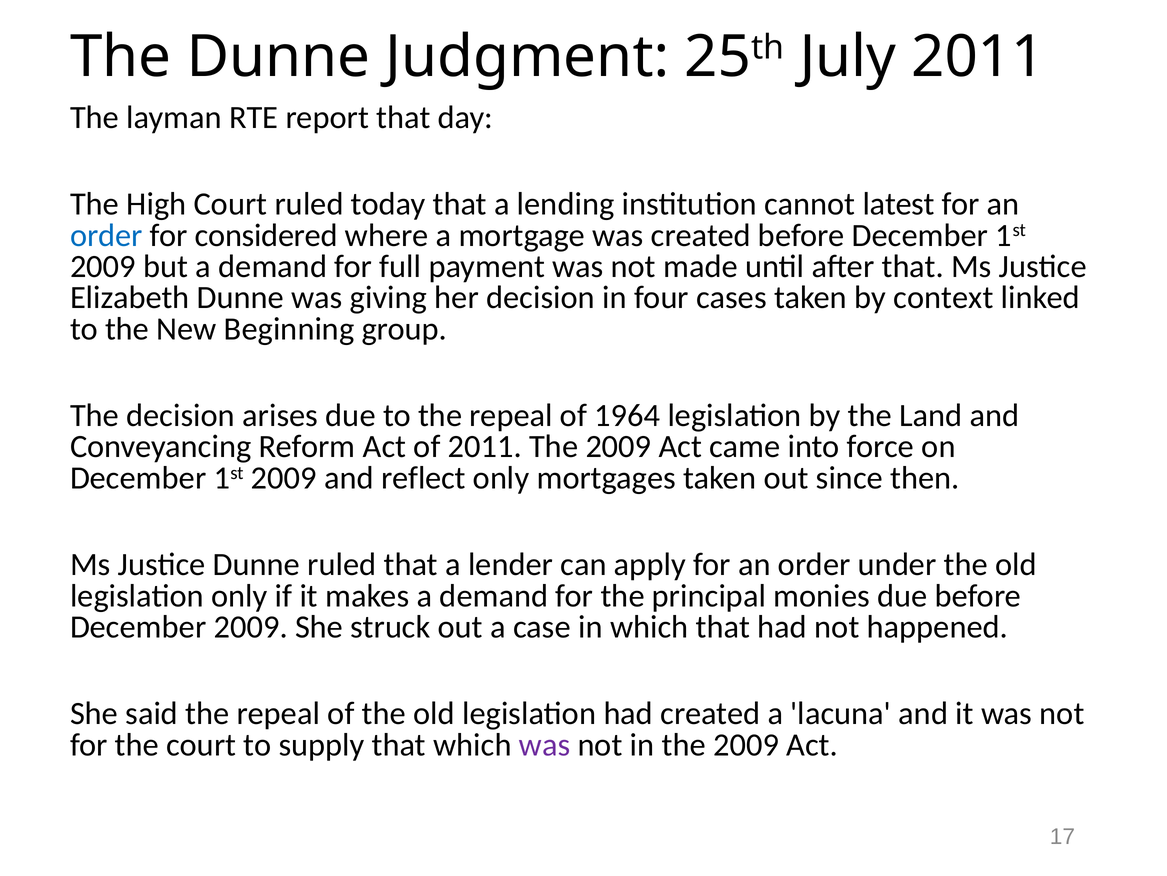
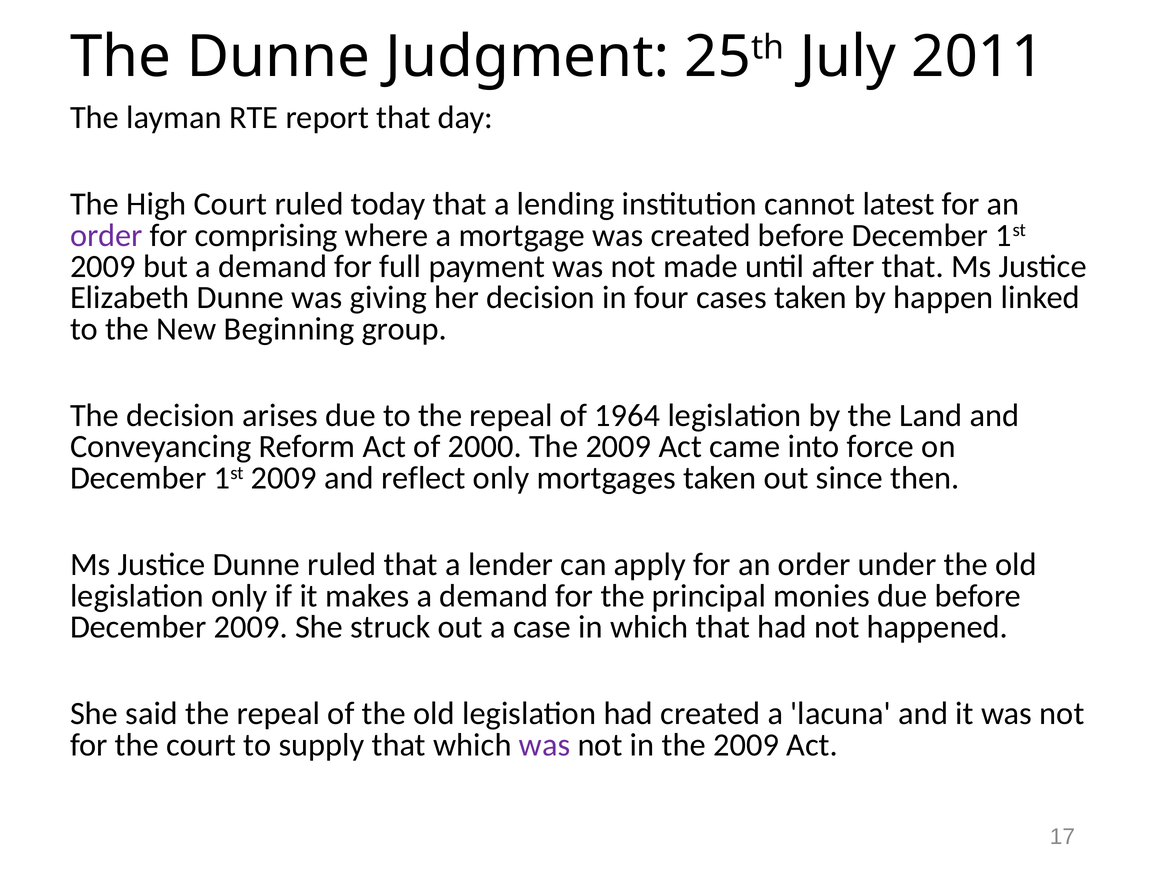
order at (106, 235) colour: blue -> purple
considered: considered -> comprising
context: context -> happen
of 2011: 2011 -> 2000
